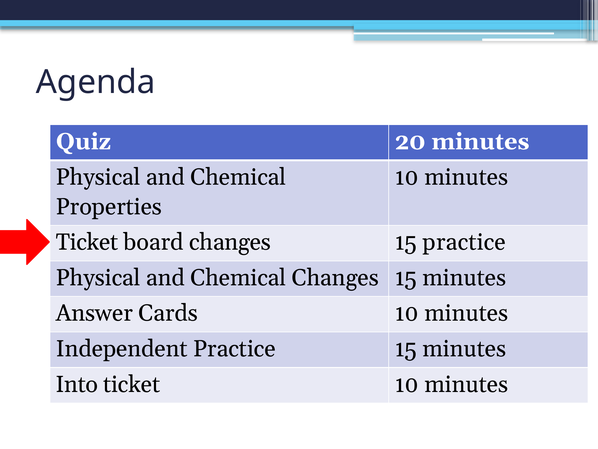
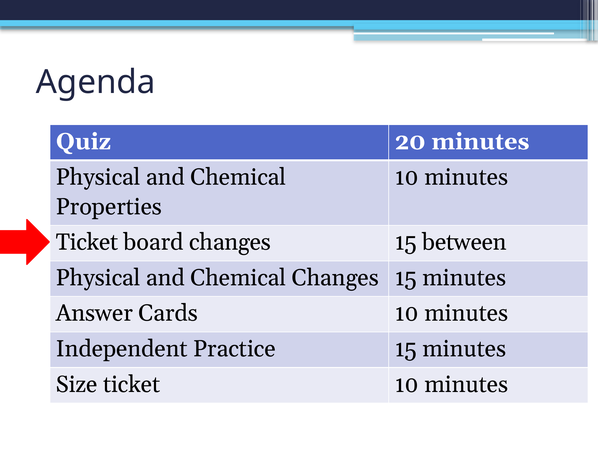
15 practice: practice -> between
Into: Into -> Size
